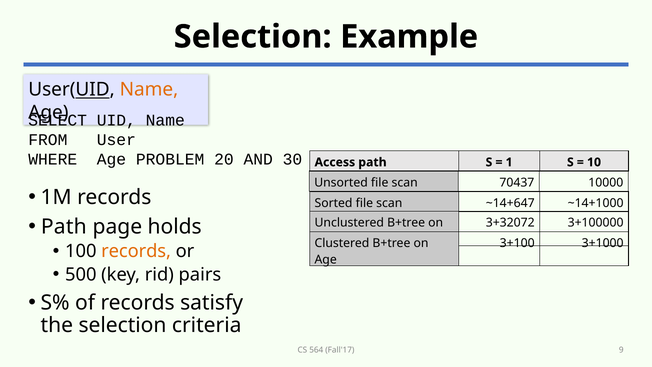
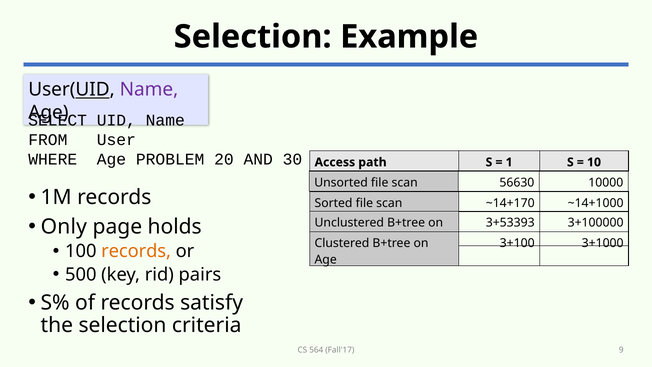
Name at (149, 89) colour: orange -> purple
70437: 70437 -> 56630
~14+647: ~14+647 -> ~14+170
Path at (64, 226): Path -> Only
3+32072: 3+32072 -> 3+53393
